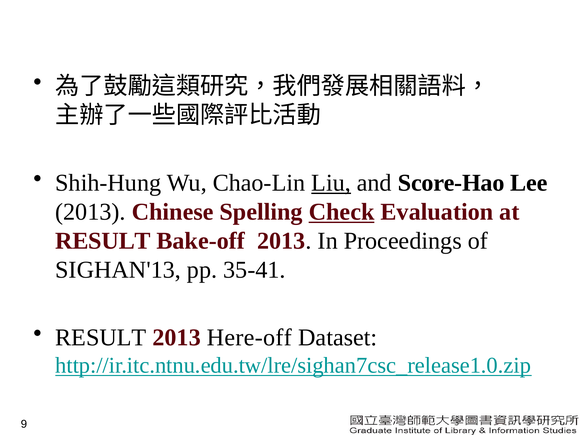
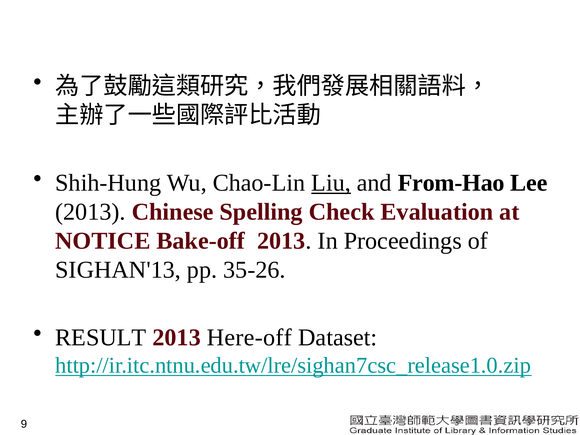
Score-Hao: Score-Hao -> From-Hao
Check underline: present -> none
RESULT at (103, 241): RESULT -> NOTICE
35-41: 35-41 -> 35-26
